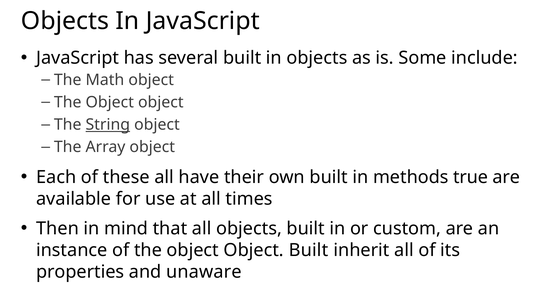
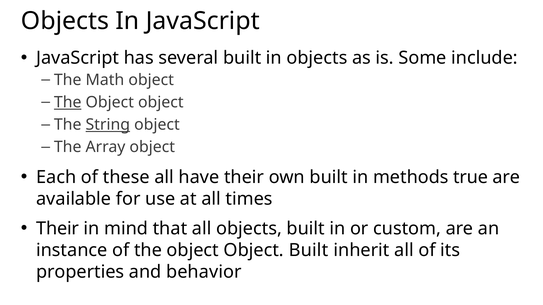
The at (68, 102) underline: none -> present
Then at (58, 229): Then -> Their
unaware: unaware -> behavior
